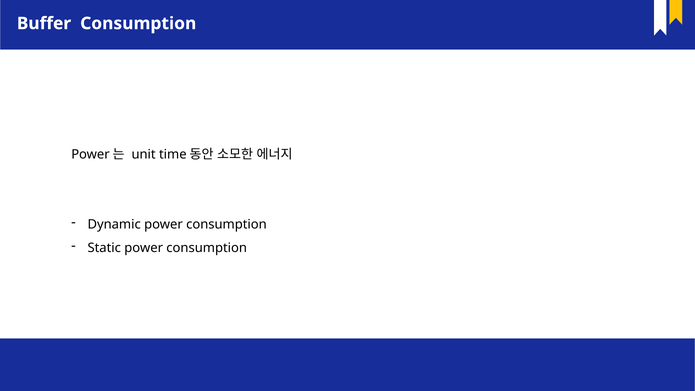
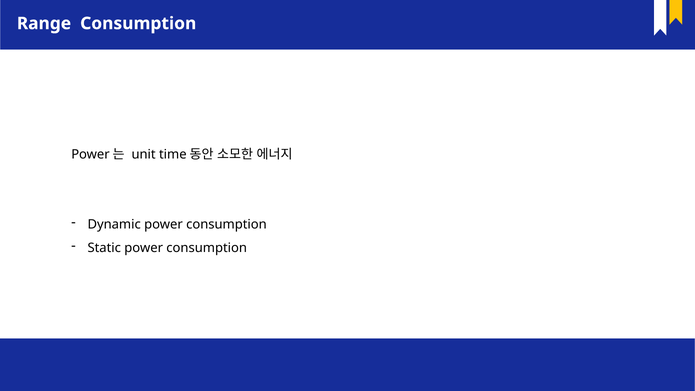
Buffer: Buffer -> Range
